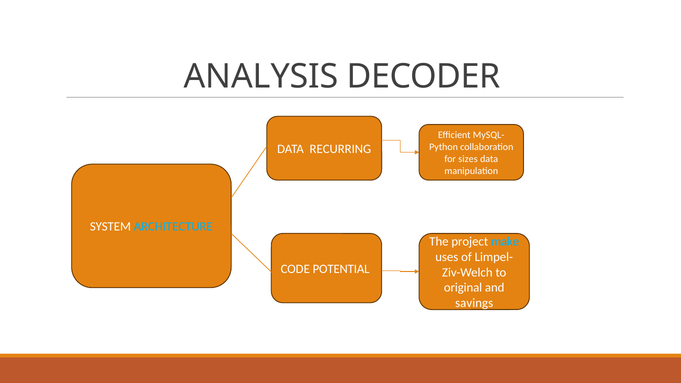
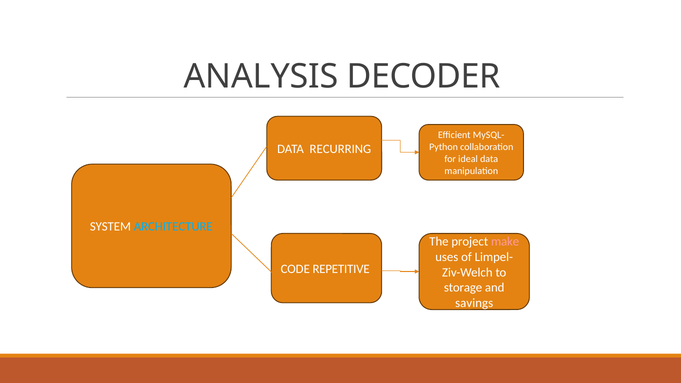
sizes: sizes -> ideal
make colour: light blue -> pink
POTENTIAL: POTENTIAL -> REPETITIVE
original: original -> storage
